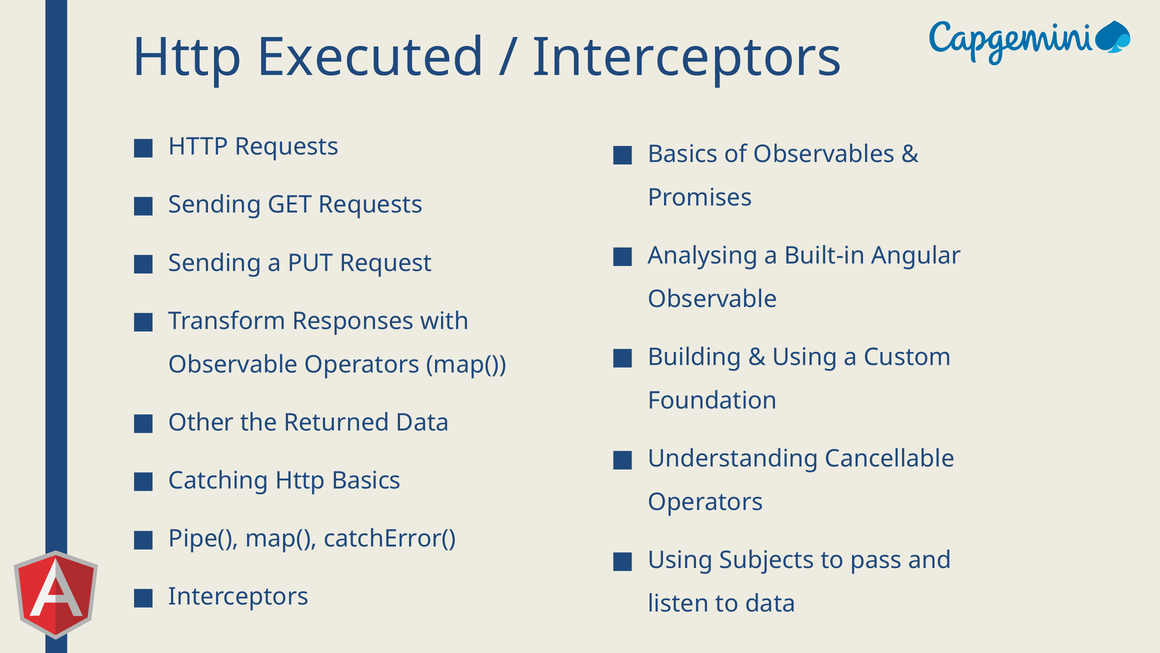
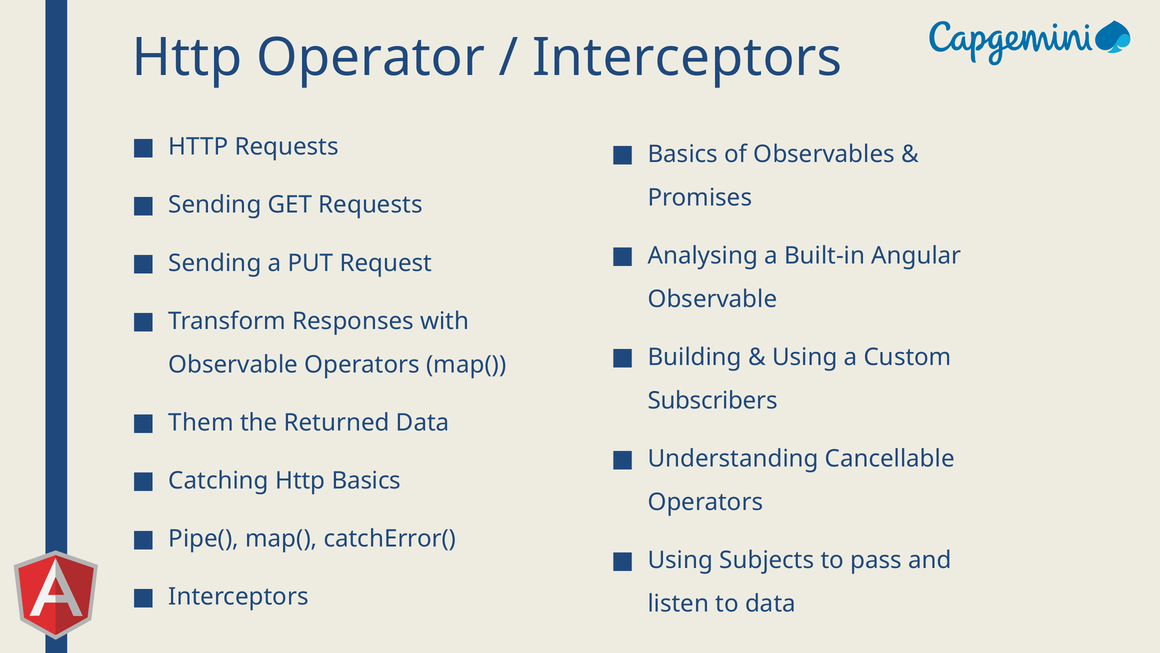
Executed: Executed -> Operator
Foundation: Foundation -> Subscribers
Other: Other -> Them
